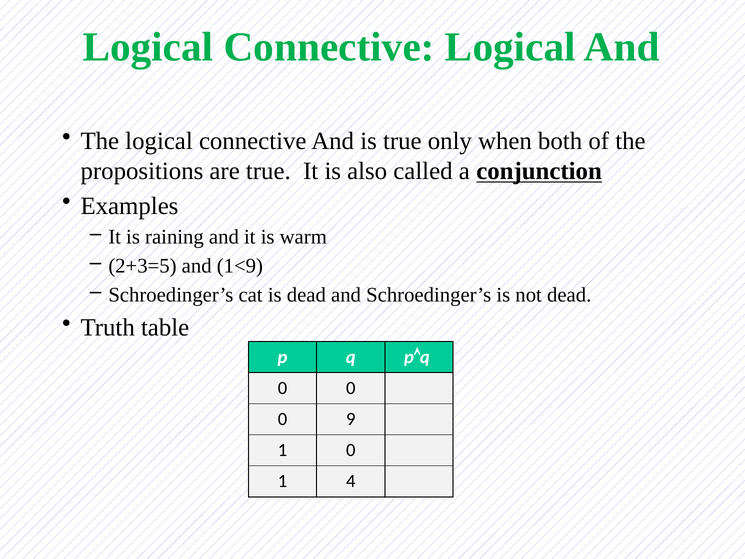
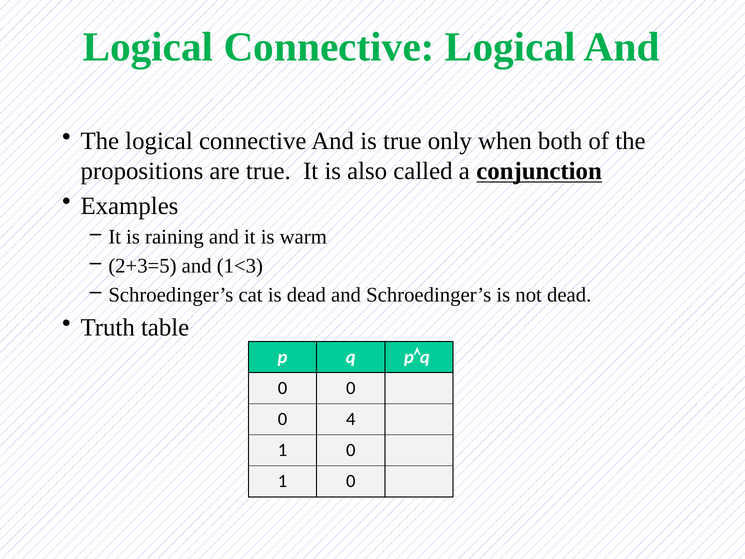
1<9: 1<9 -> 1<3
9: 9 -> 4
4 at (351, 481): 4 -> 0
